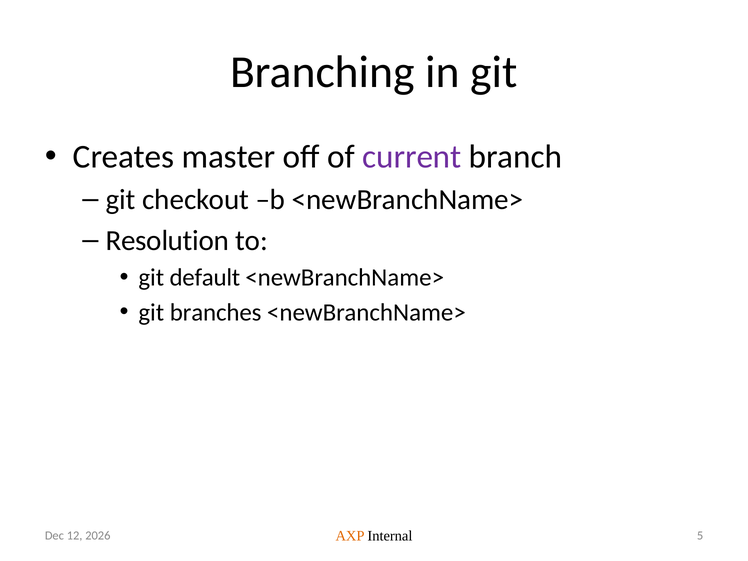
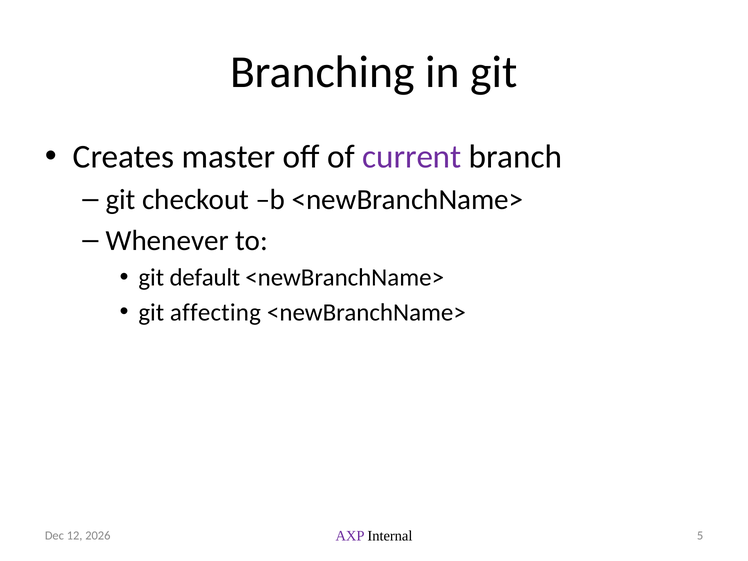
Resolution: Resolution -> Whenever
branches: branches -> affecting
AXP colour: orange -> purple
